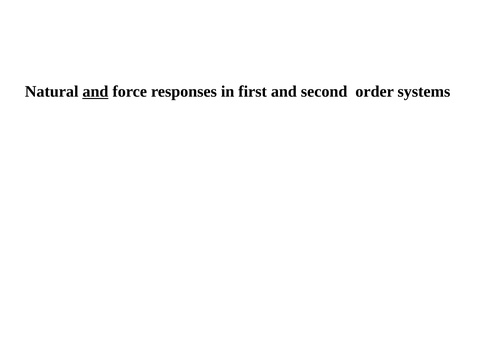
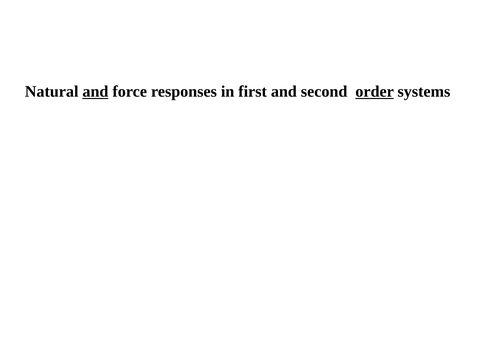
order underline: none -> present
